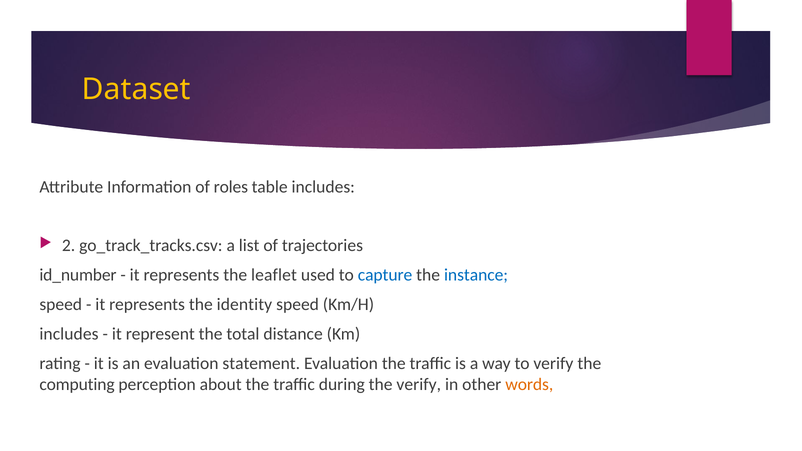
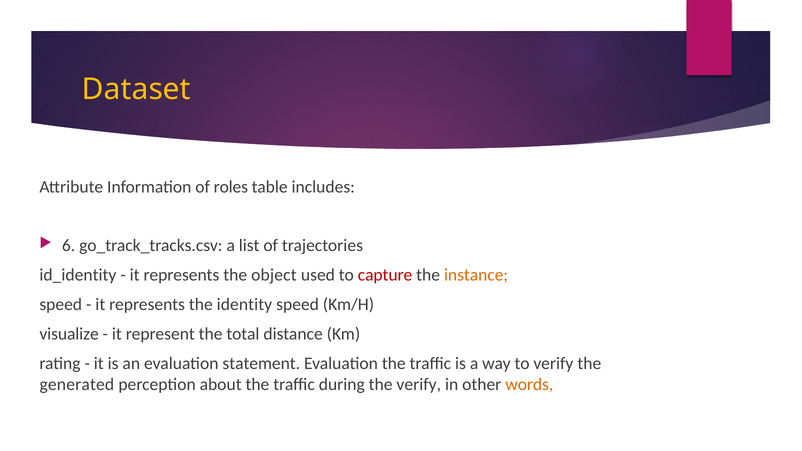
2: 2 -> 6
id_number: id_number -> id_identity
leaflet: leaflet -> object
capture colour: blue -> red
instance colour: blue -> orange
includes at (69, 334): includes -> visualize
computing: computing -> generated
